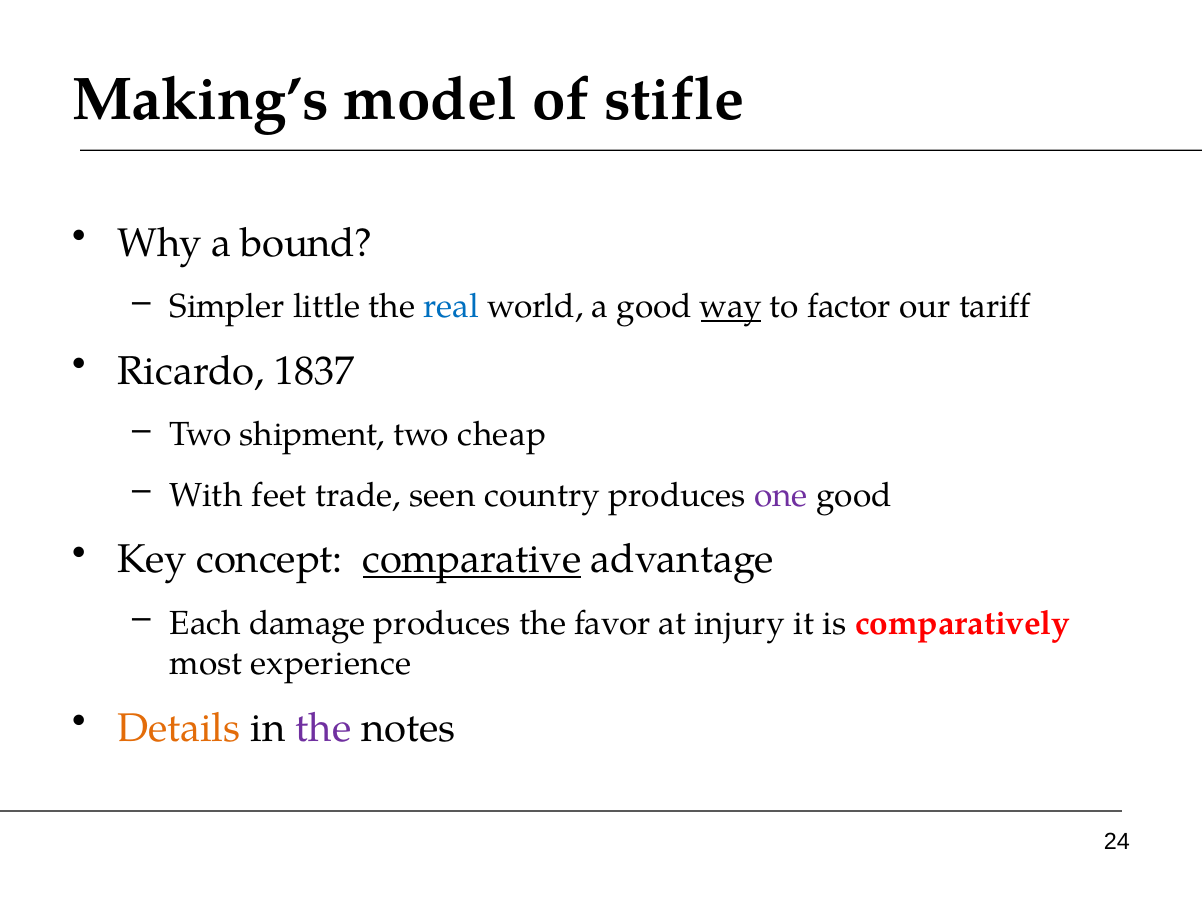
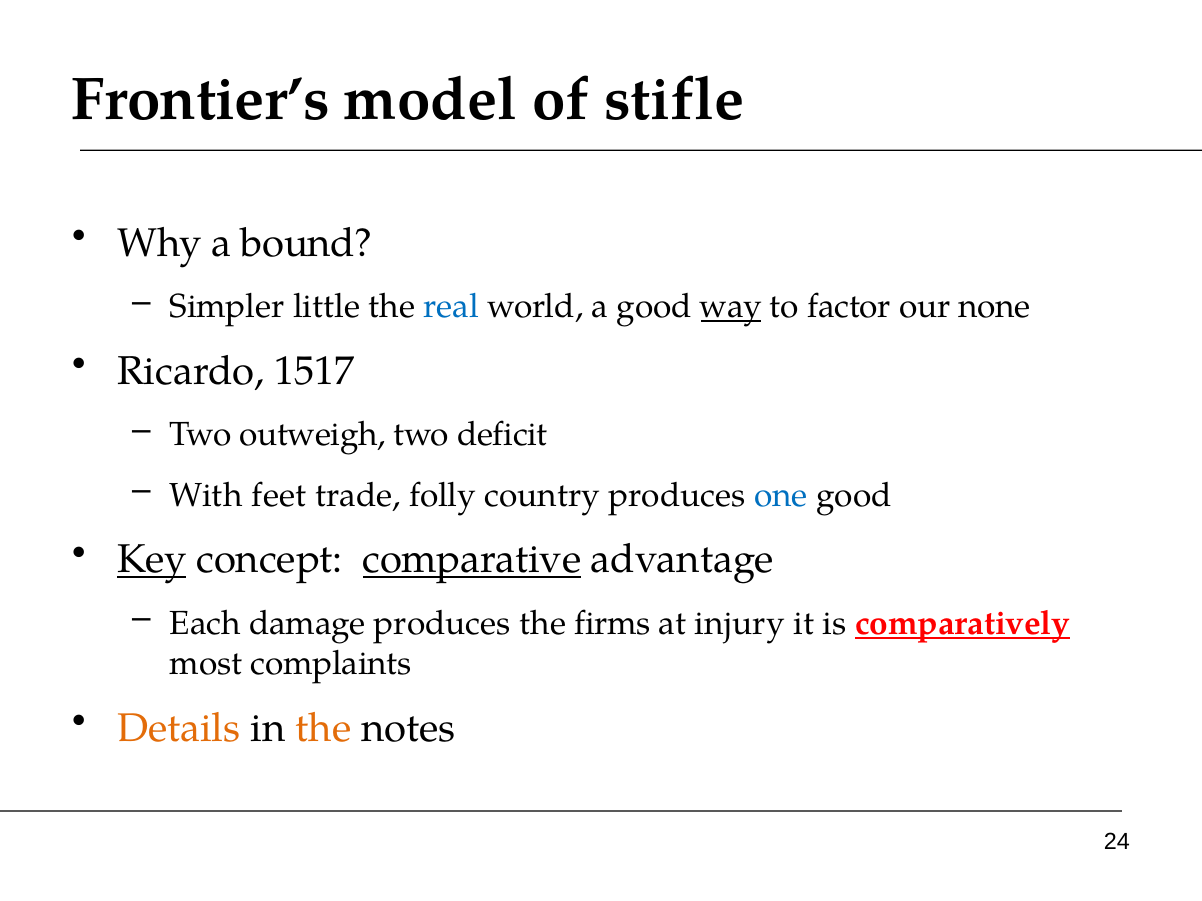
Making’s: Making’s -> Frontier’s
tariff: tariff -> none
1837: 1837 -> 1517
shipment: shipment -> outweigh
cheap: cheap -> deficit
seen: seen -> folly
one colour: purple -> blue
Key underline: none -> present
favor: favor -> firms
comparatively underline: none -> present
experience: experience -> complaints
the at (323, 728) colour: purple -> orange
